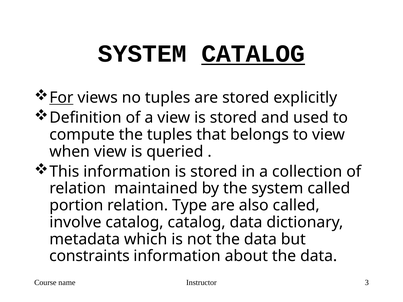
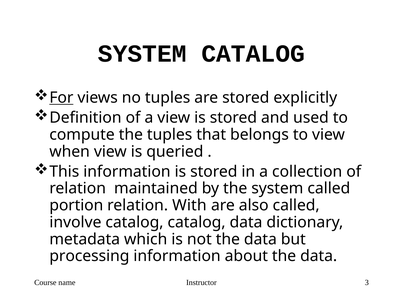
CATALOG at (253, 54) underline: present -> none
Type: Type -> With
constraints: constraints -> processing
